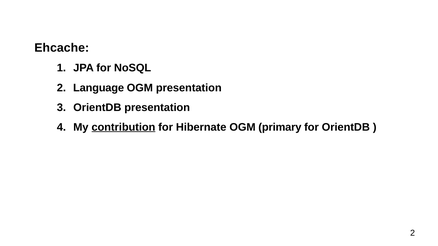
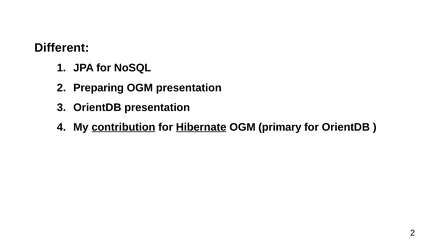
Ehcache: Ehcache -> Different
Language: Language -> Preparing
Hibernate underline: none -> present
